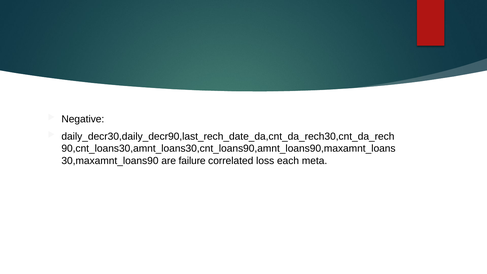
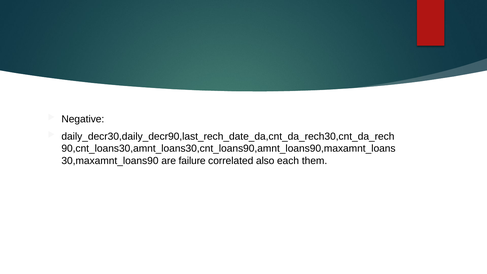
loss: loss -> also
meta: meta -> them
